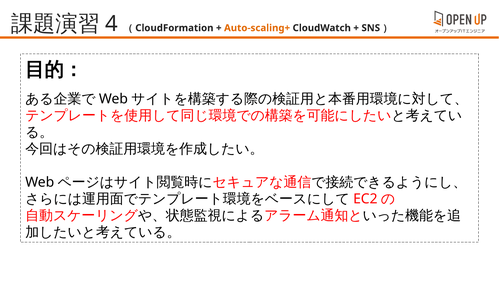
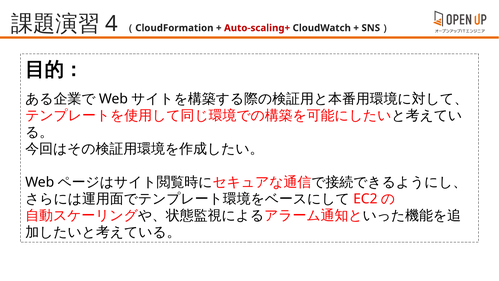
Auto-scaling+ colour: orange -> red
